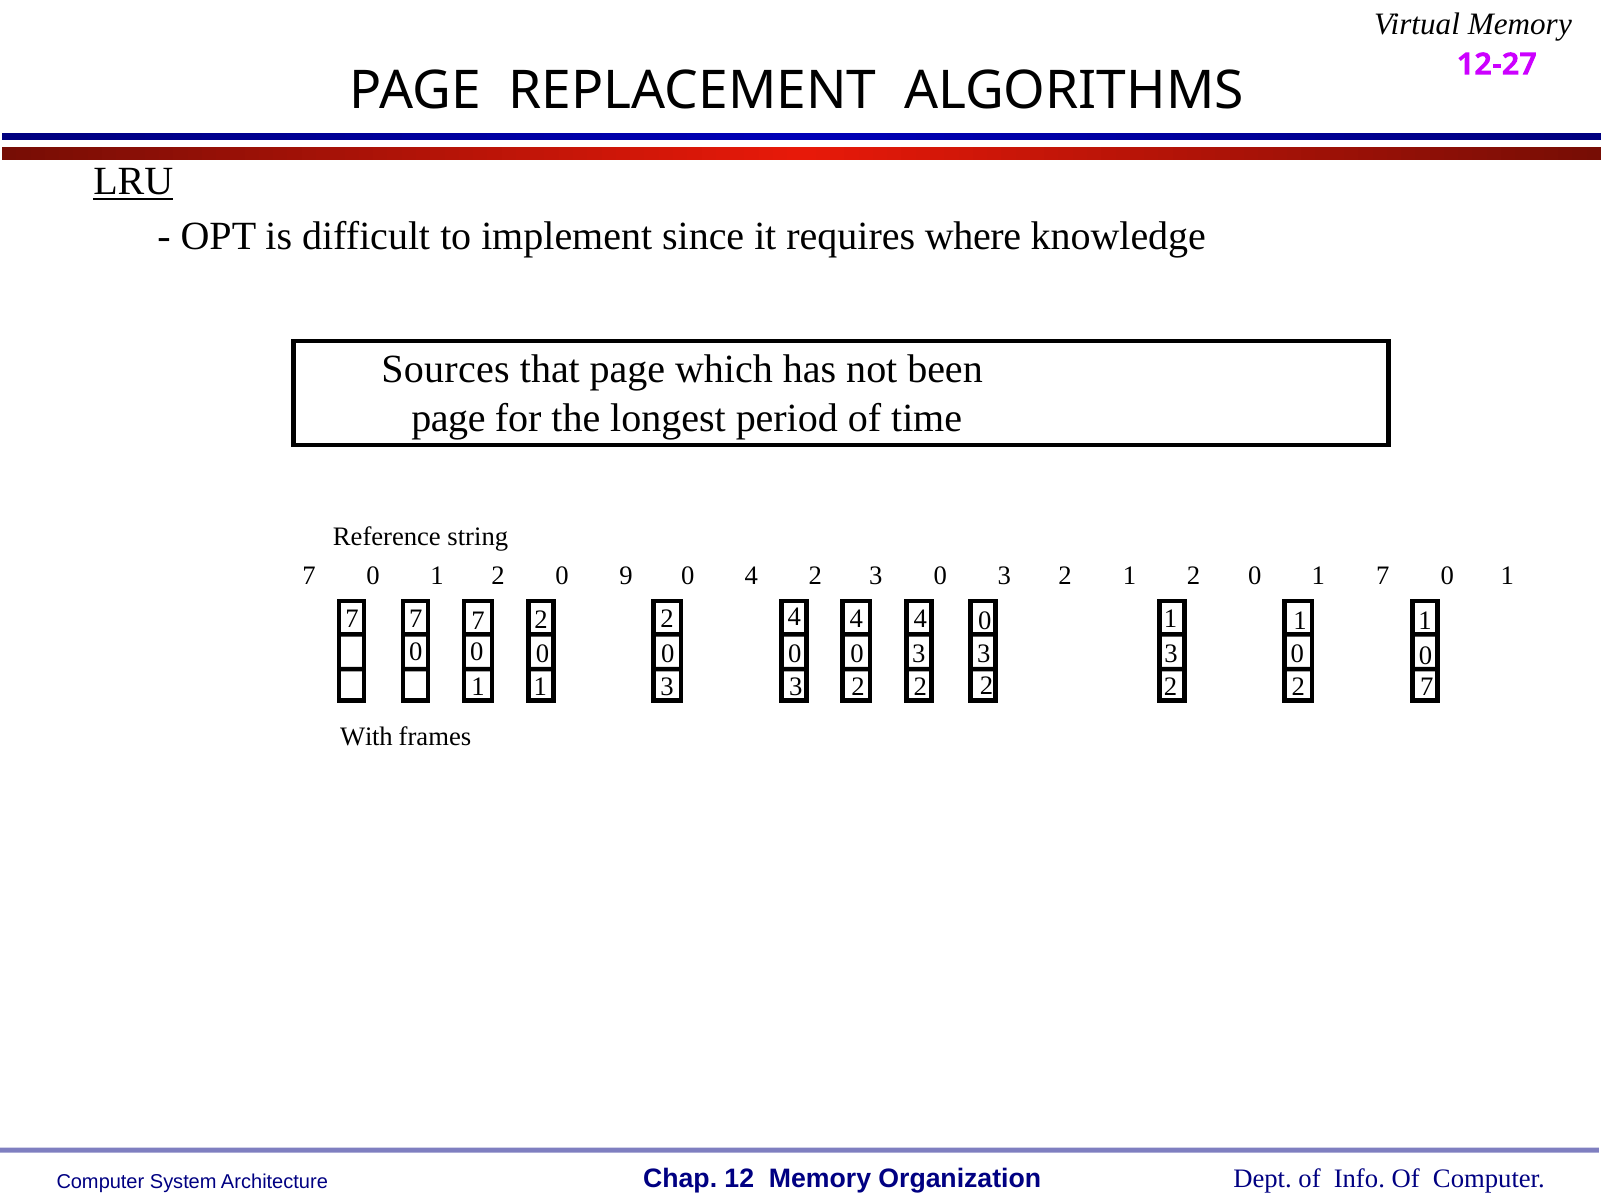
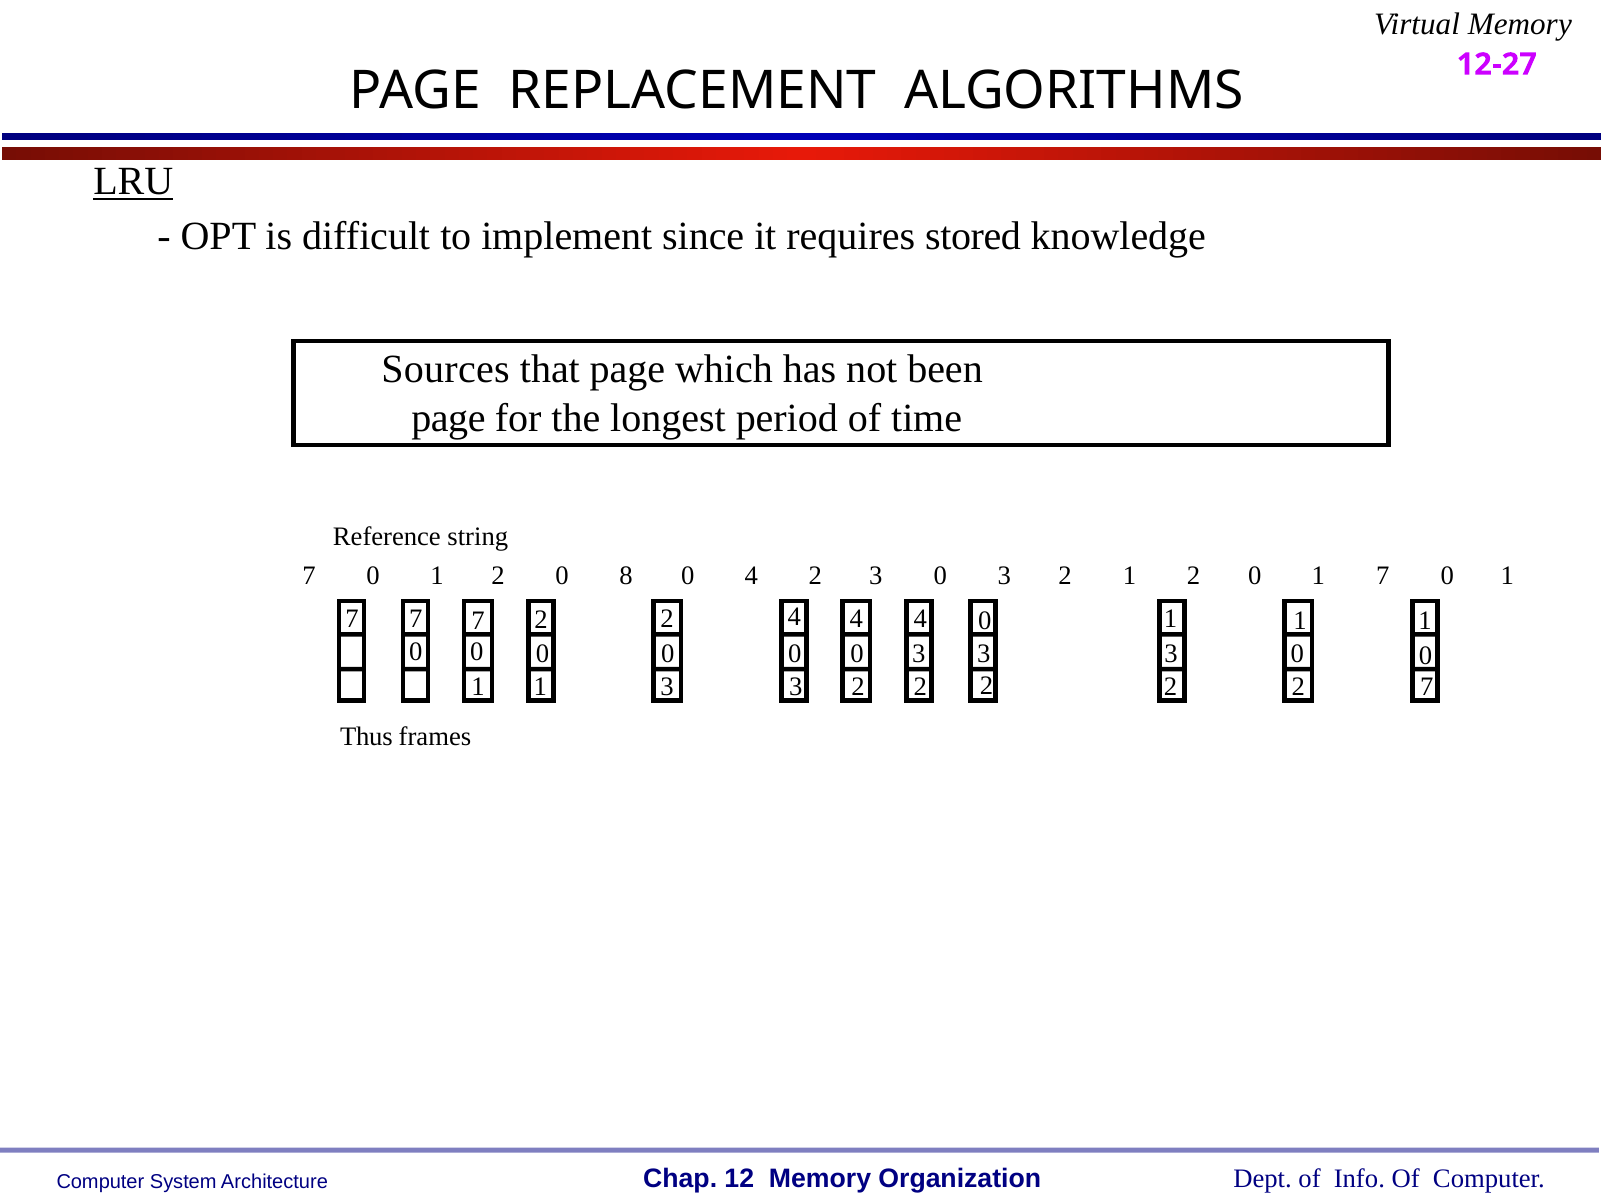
where: where -> stored
9: 9 -> 8
With: With -> Thus
